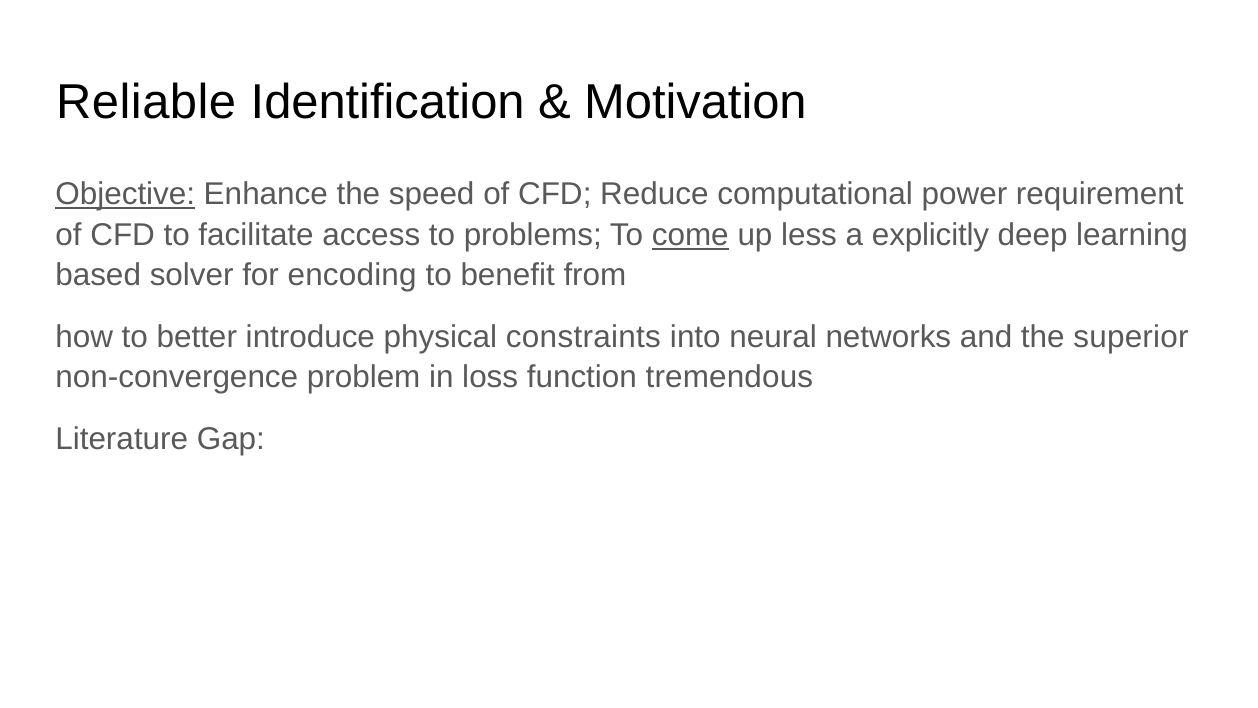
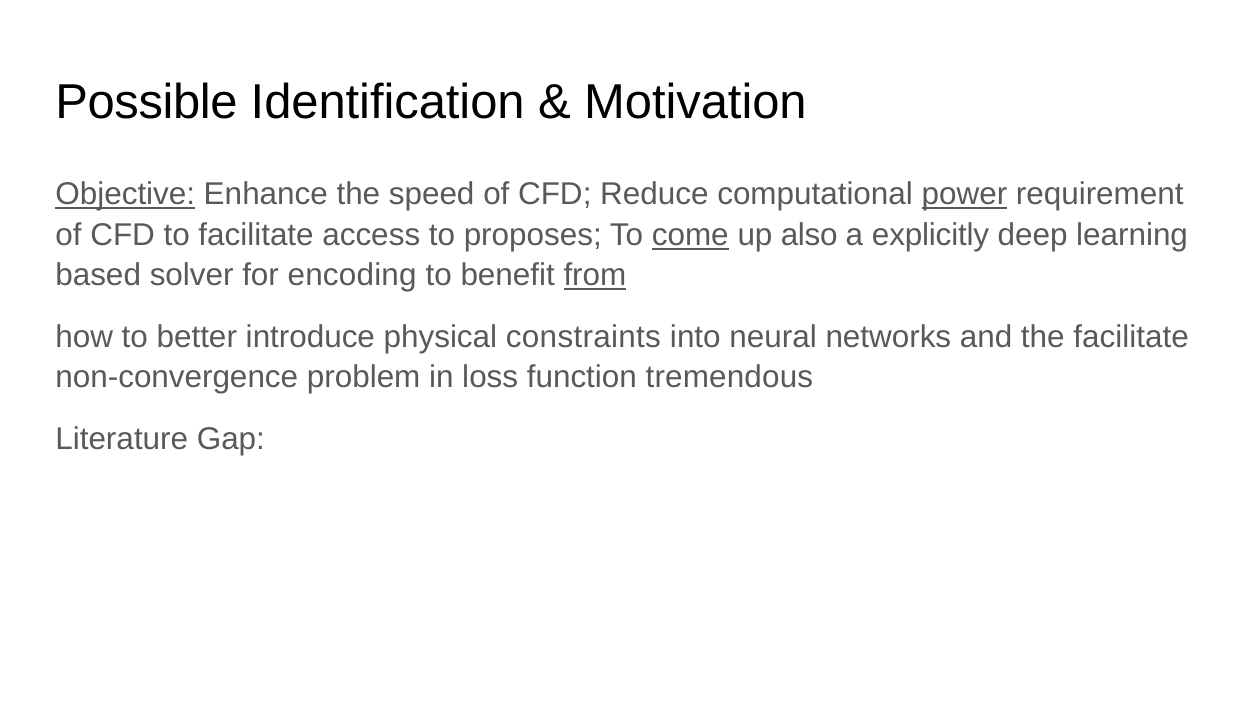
Reliable: Reliable -> Possible
power underline: none -> present
problems: problems -> proposes
less: less -> also
from underline: none -> present
the superior: superior -> facilitate
